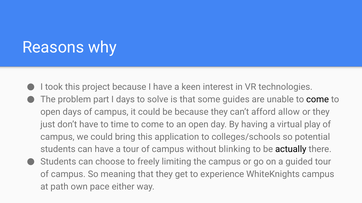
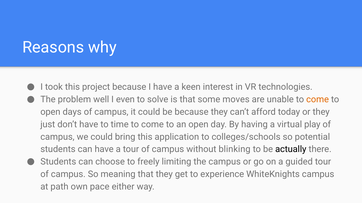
part: part -> well
I days: days -> even
guides: guides -> moves
come at (318, 100) colour: black -> orange
allow: allow -> today
